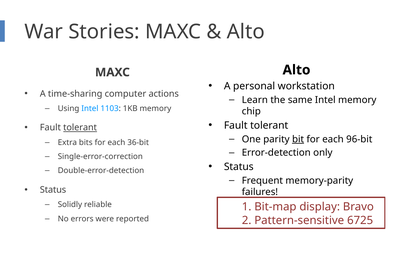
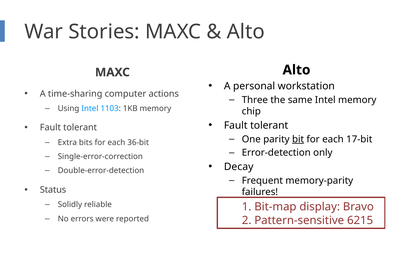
Learn: Learn -> Three
tolerant at (80, 128) underline: present -> none
96-bit: 96-bit -> 17-bit
Status at (239, 167): Status -> Decay
6725: 6725 -> 6215
